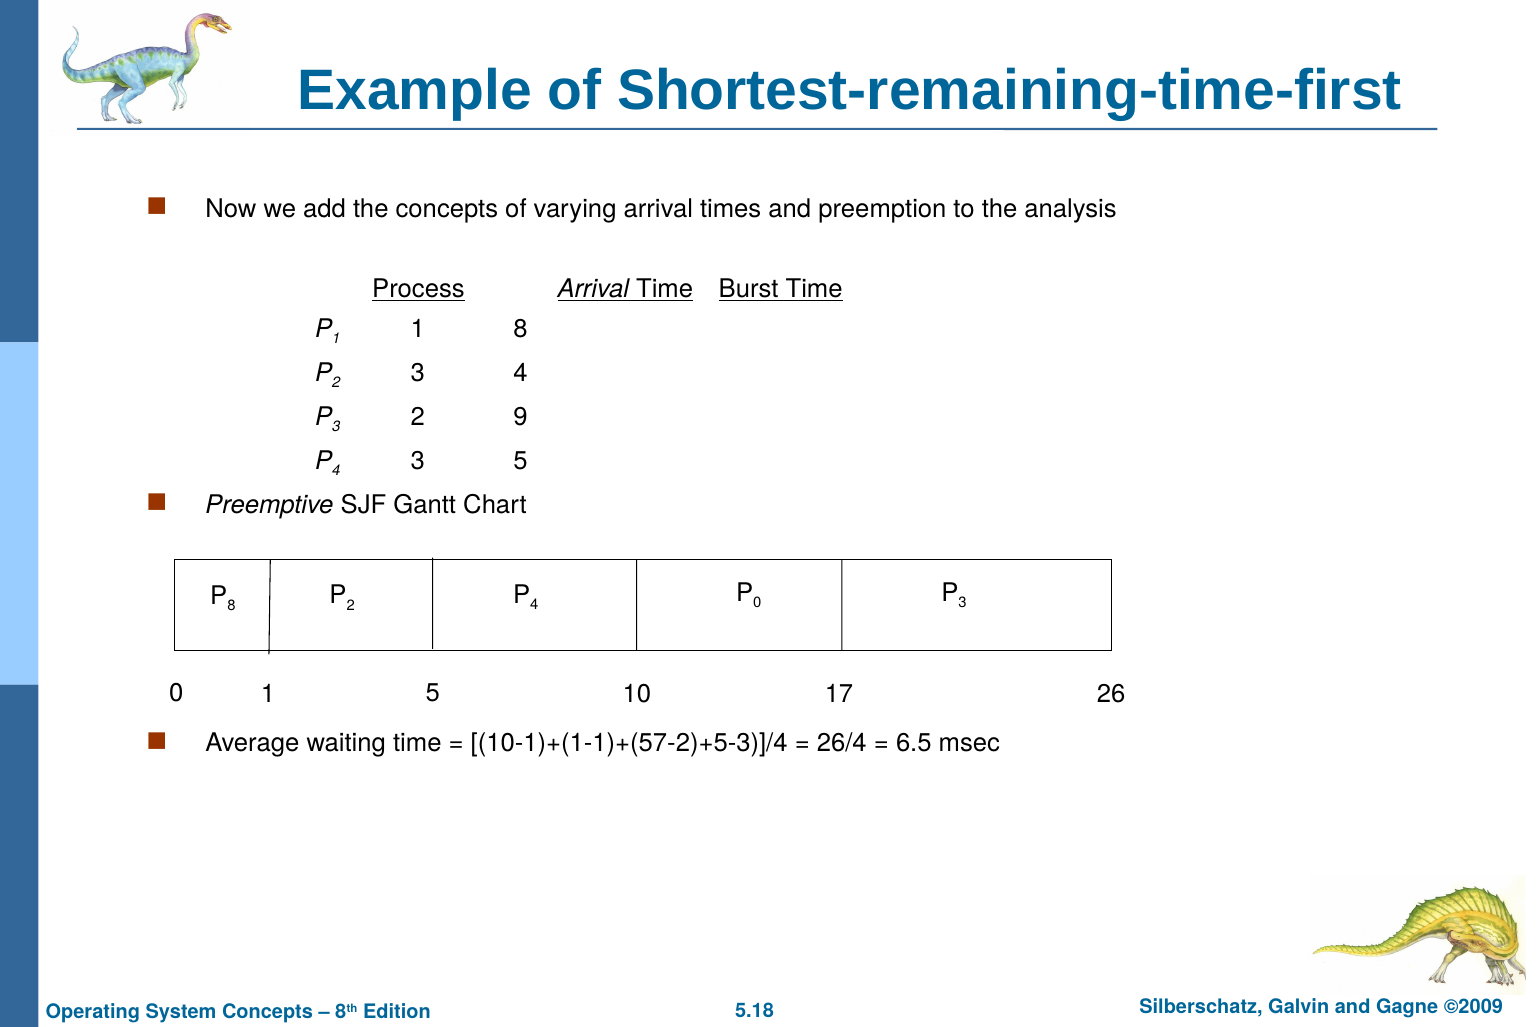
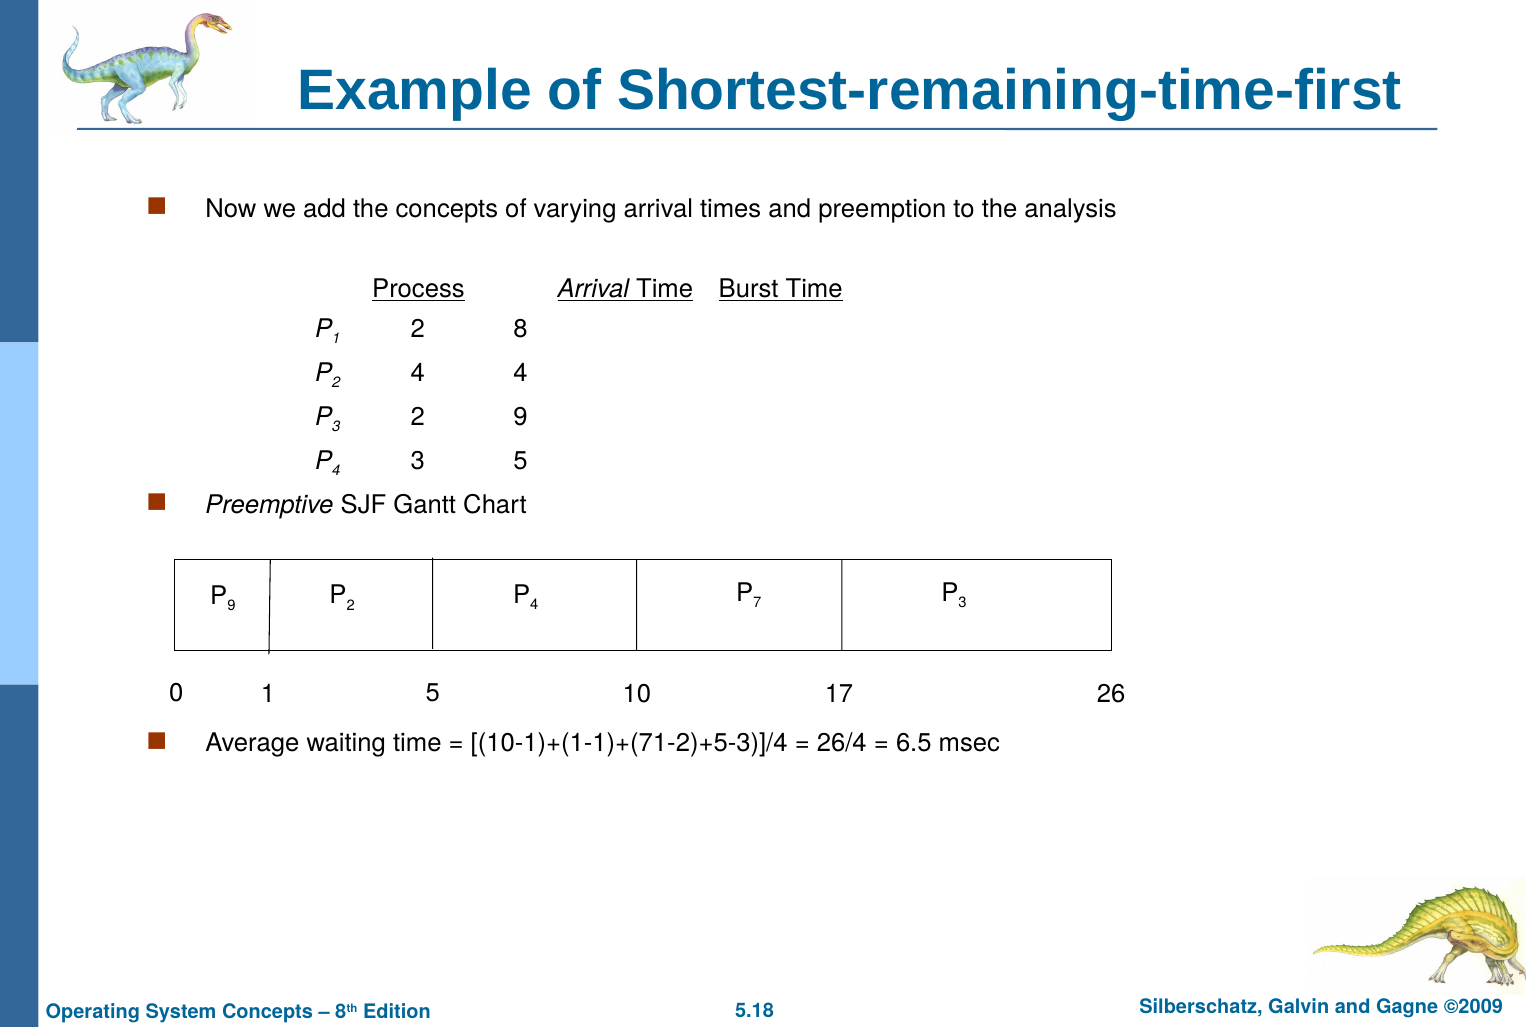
1 1: 1 -> 2
2 3: 3 -> 4
8 at (231, 606): 8 -> 9
0 at (757, 602): 0 -> 7
10-1)+(1-1)+(57-2)+5-3)]/4: 10-1)+(1-1)+(57-2)+5-3)]/4 -> 10-1)+(1-1)+(71-2)+5-3)]/4
